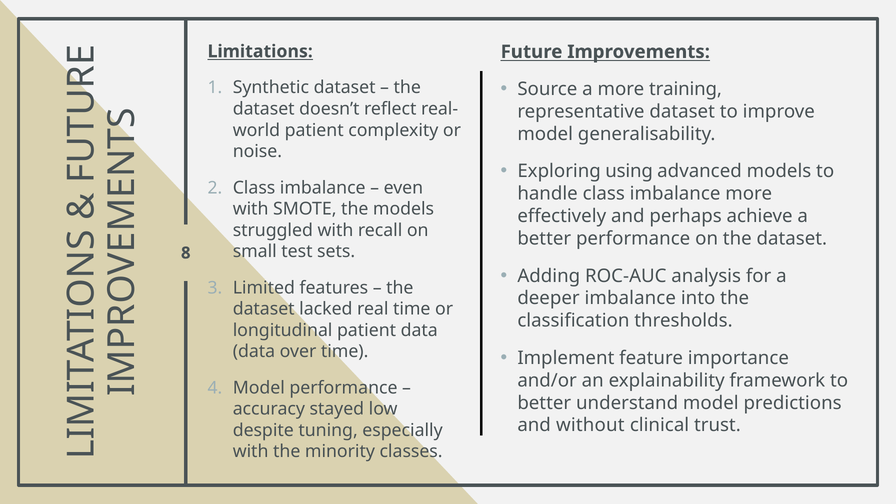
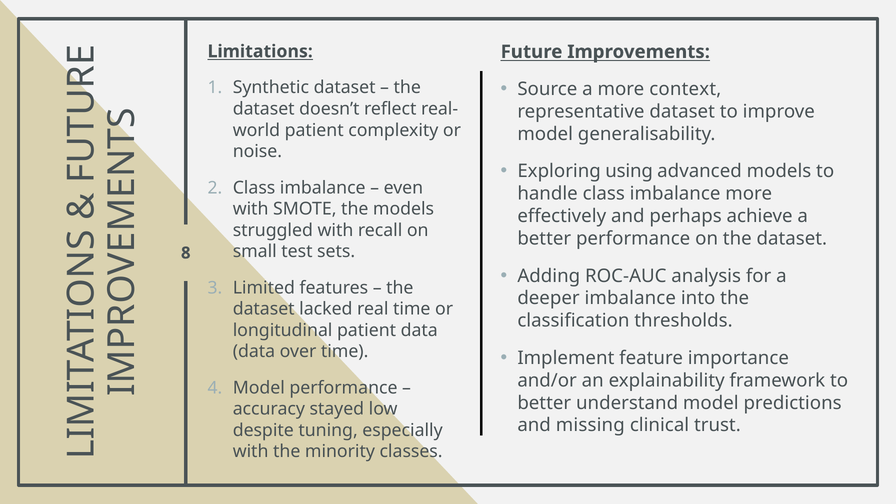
training: training -> context
without: without -> missing
